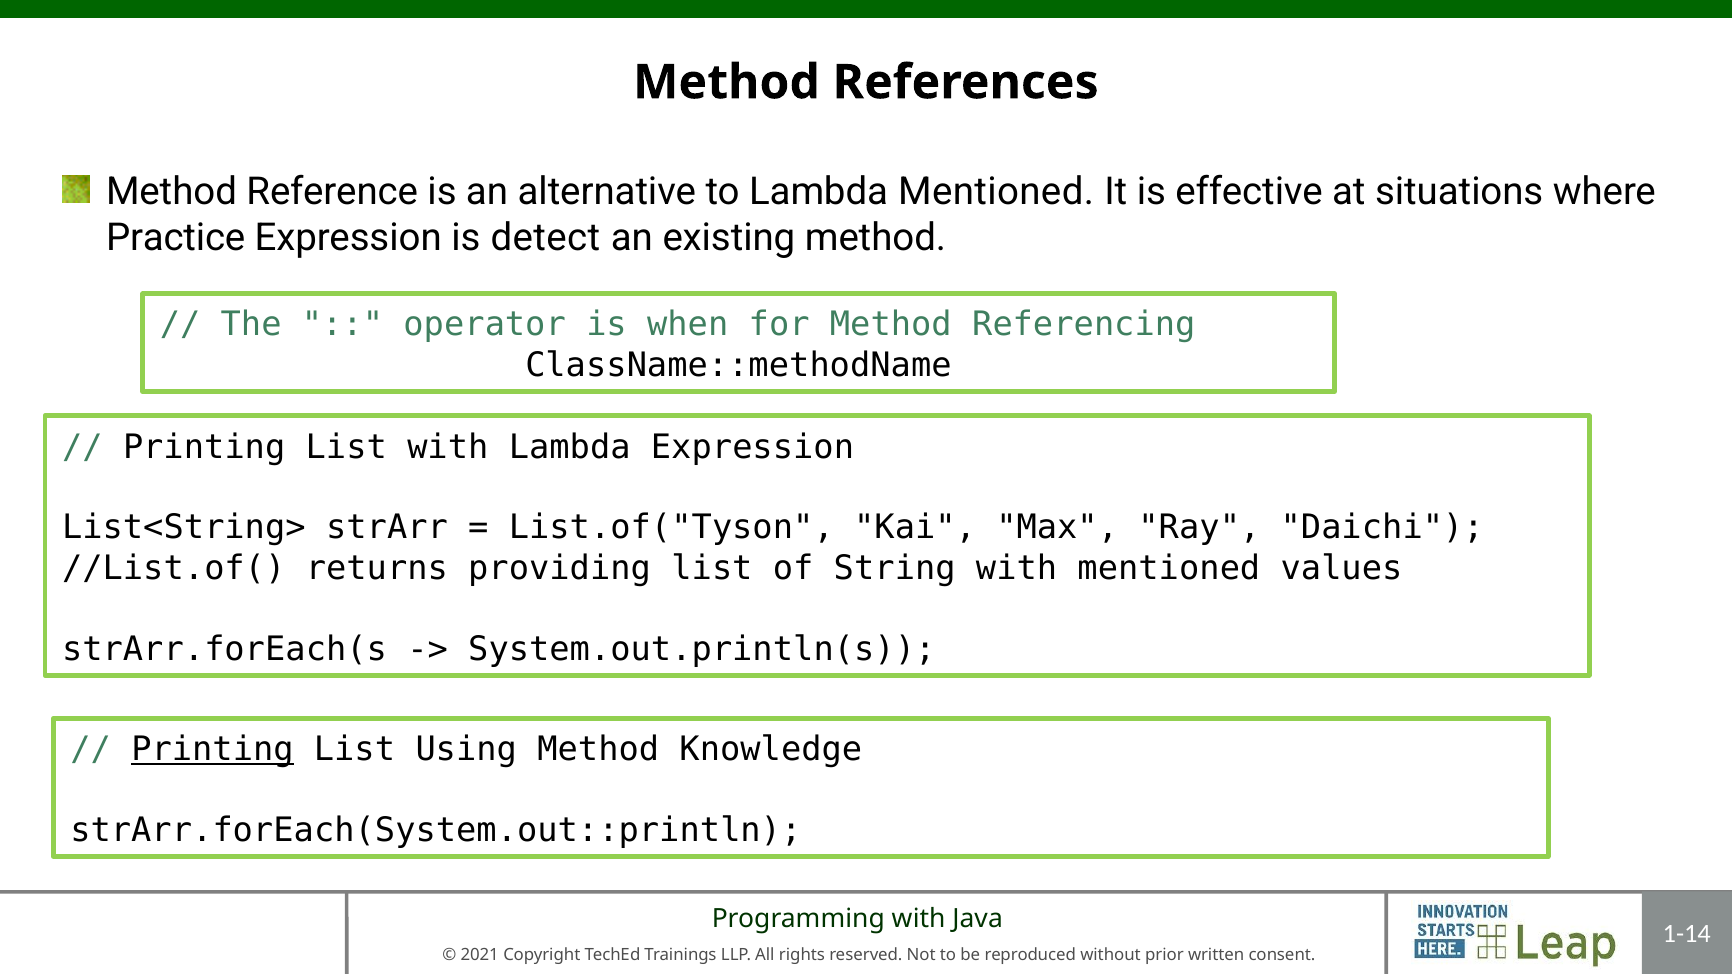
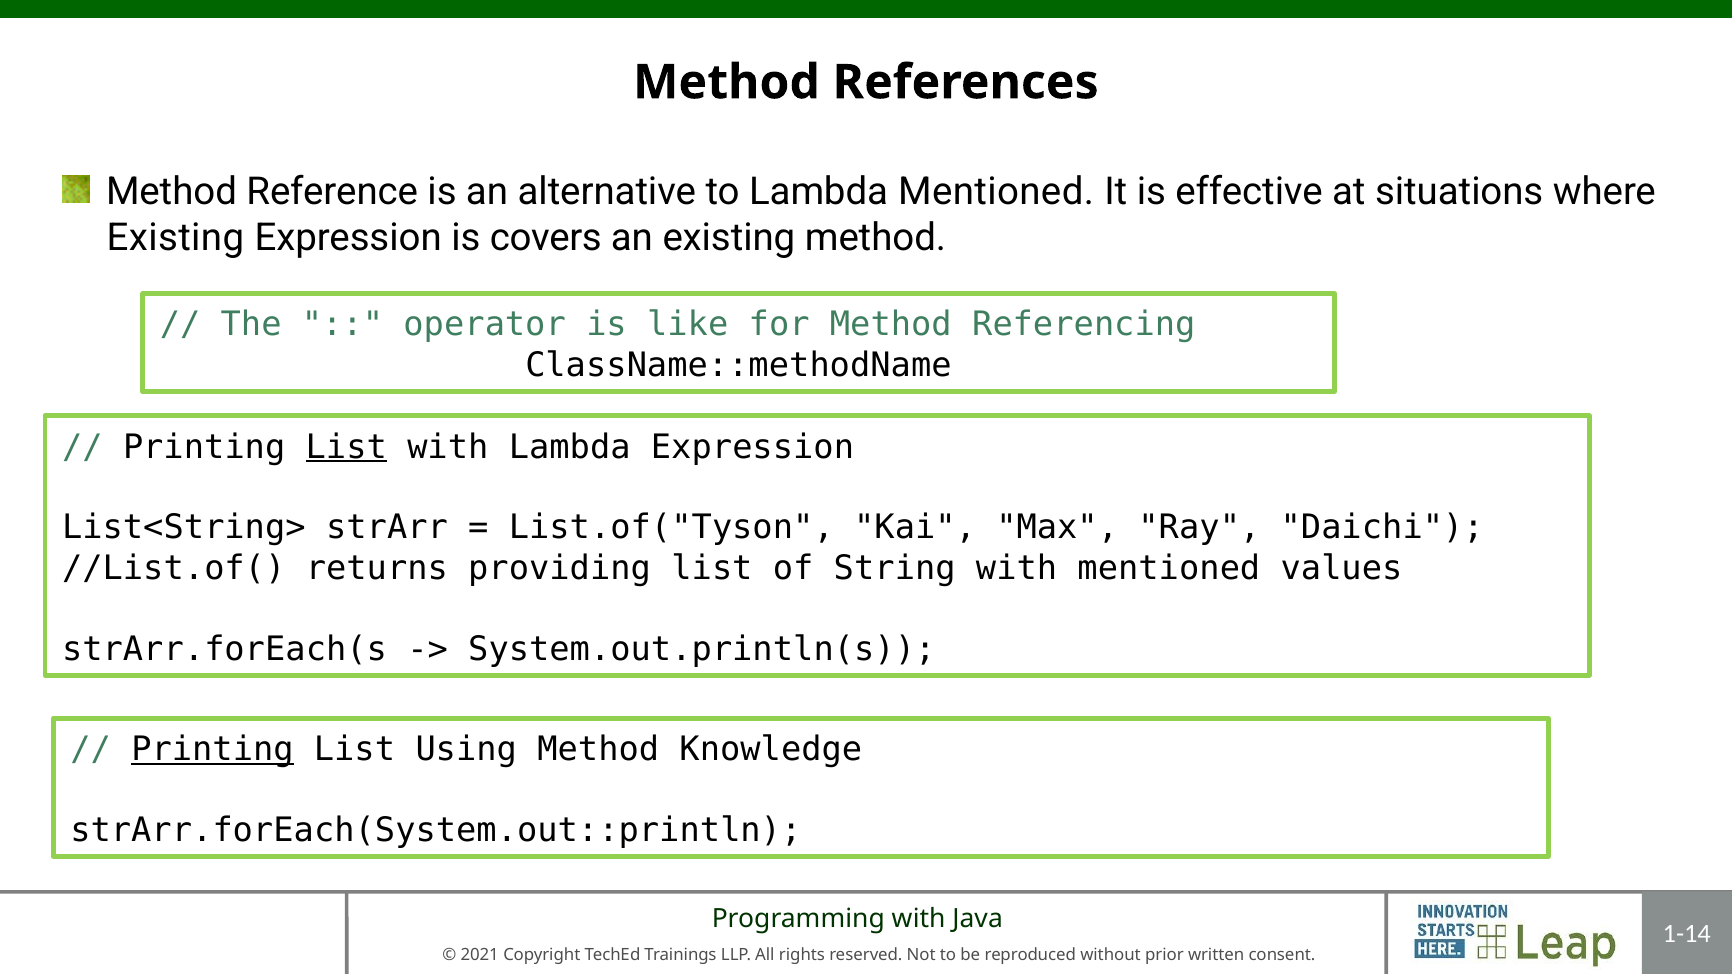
Practice at (176, 238): Practice -> Existing
detect: detect -> covers
when: when -> like
List at (346, 447) underline: none -> present
